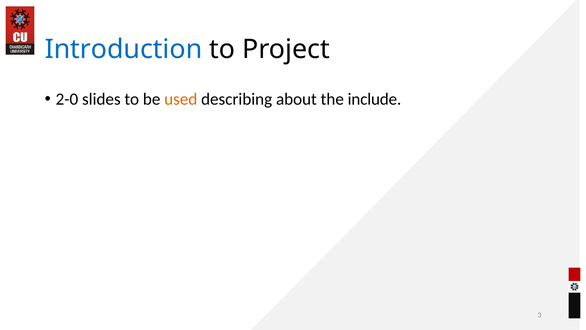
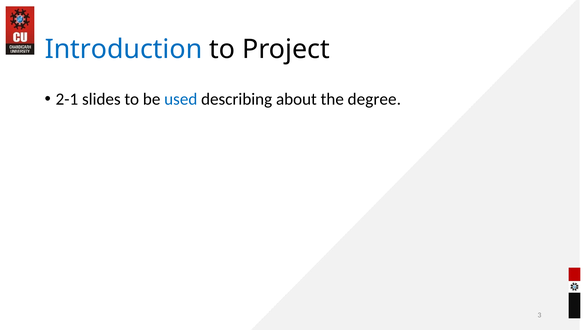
2-0: 2-0 -> 2-1
used colour: orange -> blue
include: include -> degree
